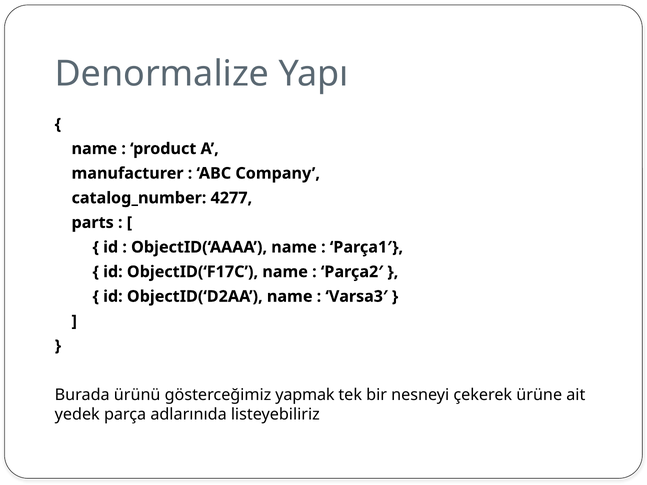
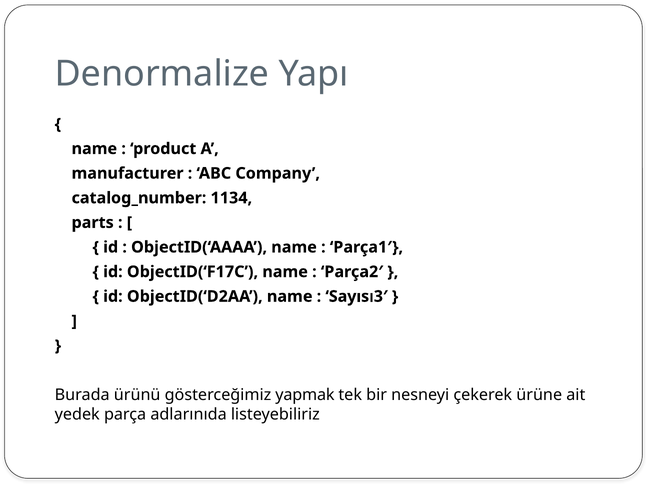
4277: 4277 -> 1134
Varsa3′: Varsa3′ -> Sayısı3′
